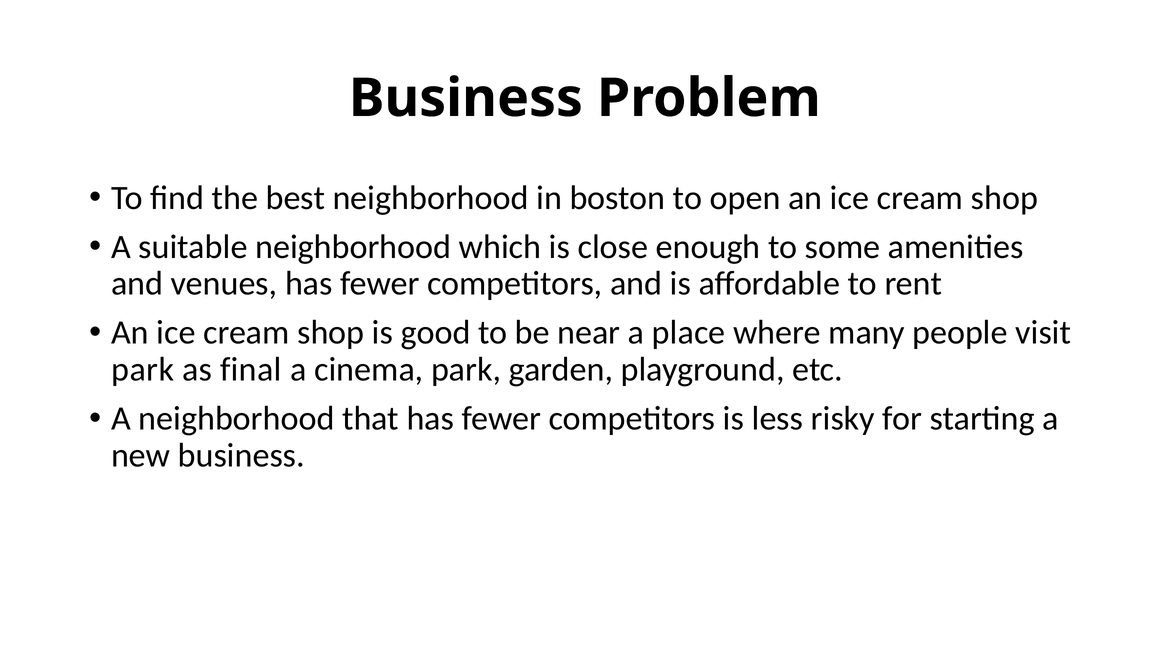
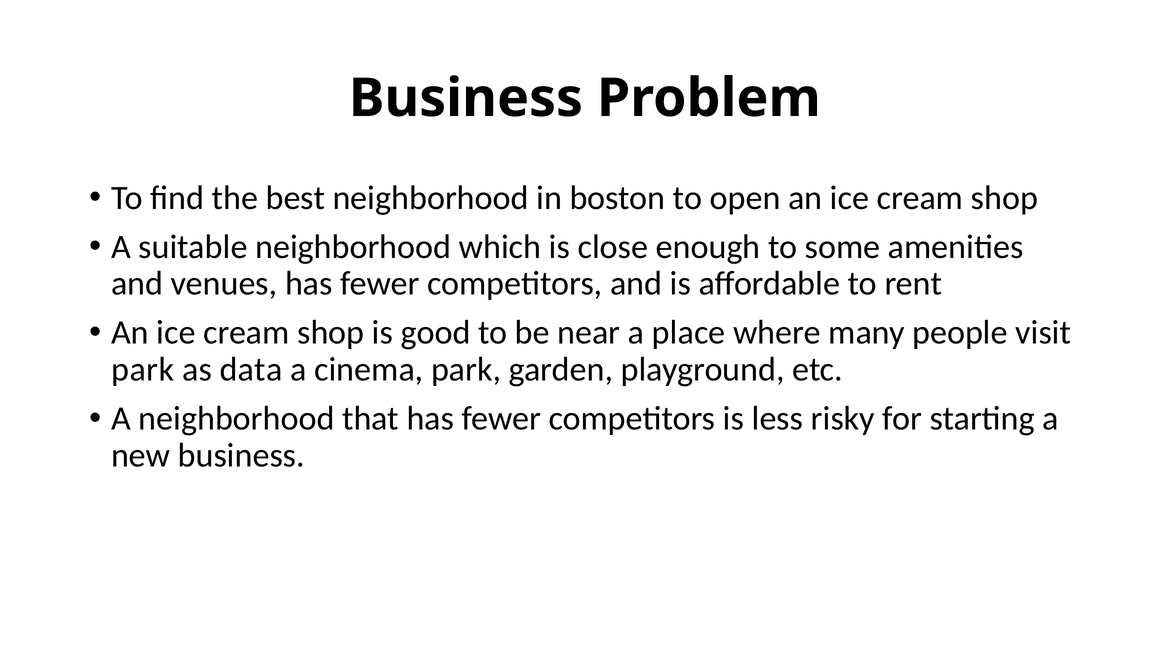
final: final -> data
